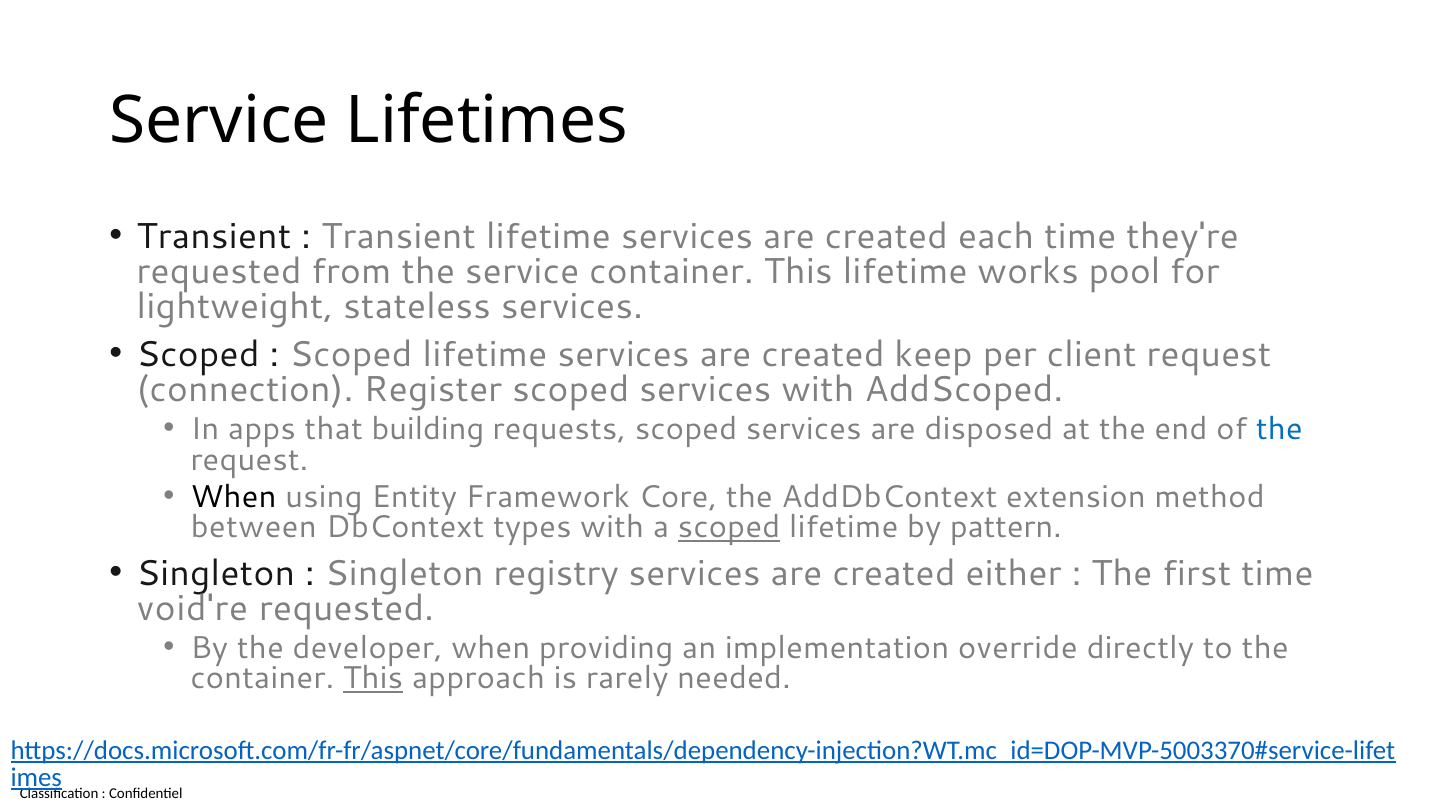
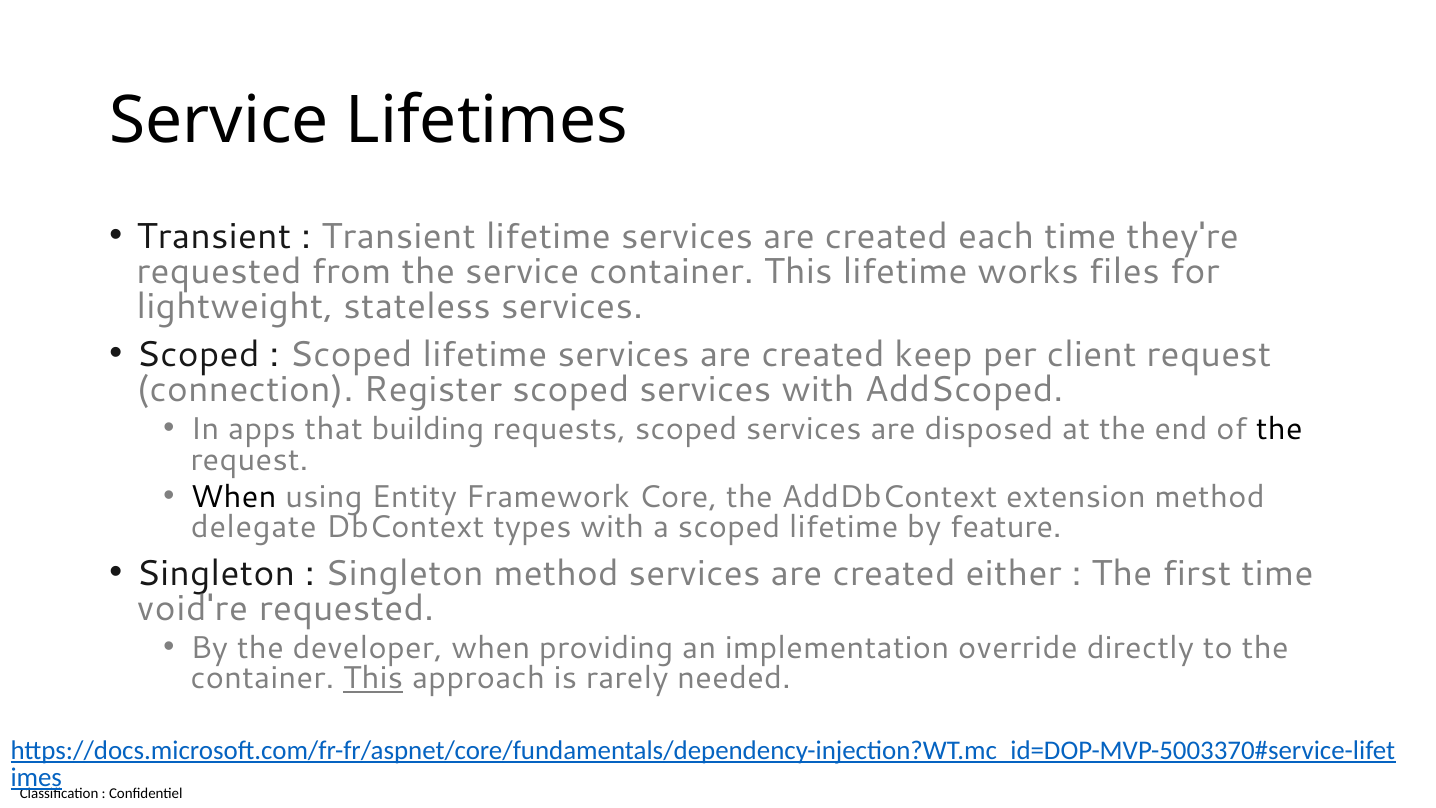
pool: pool -> files
the at (1279, 429) colour: blue -> black
between: between -> delegate
scoped at (729, 527) underline: present -> none
pattern: pattern -> feature
Singleton registry: registry -> method
